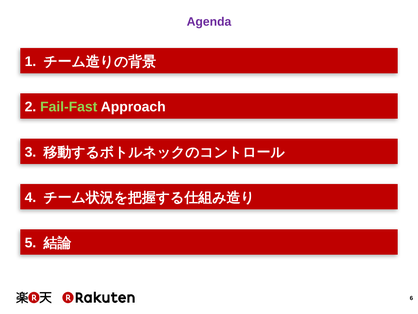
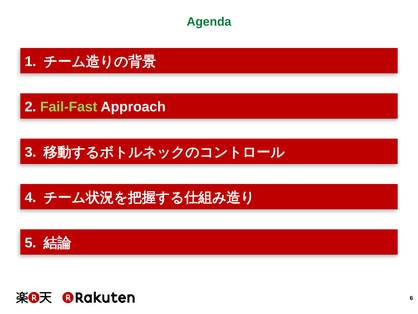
Agenda colour: purple -> green
